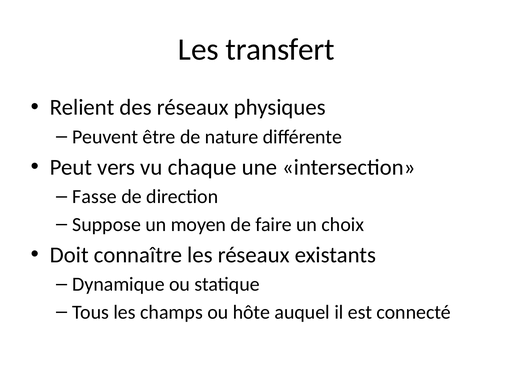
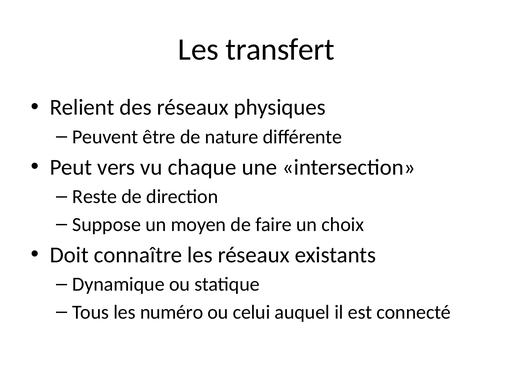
Fasse: Fasse -> Reste
champs: champs -> numéro
hôte: hôte -> celui
